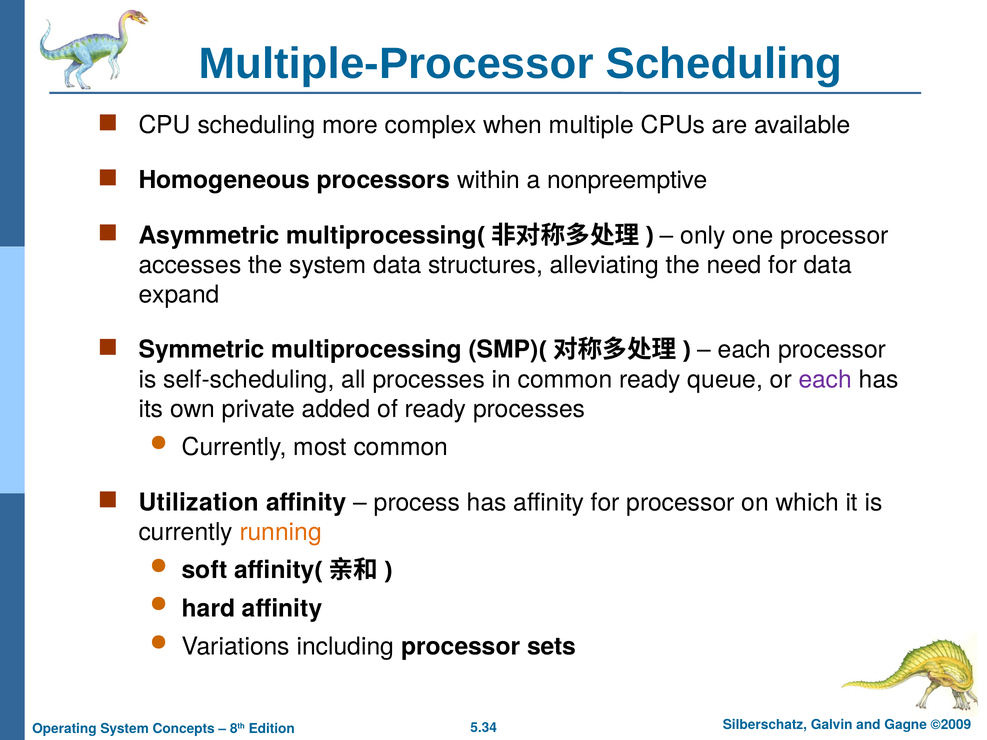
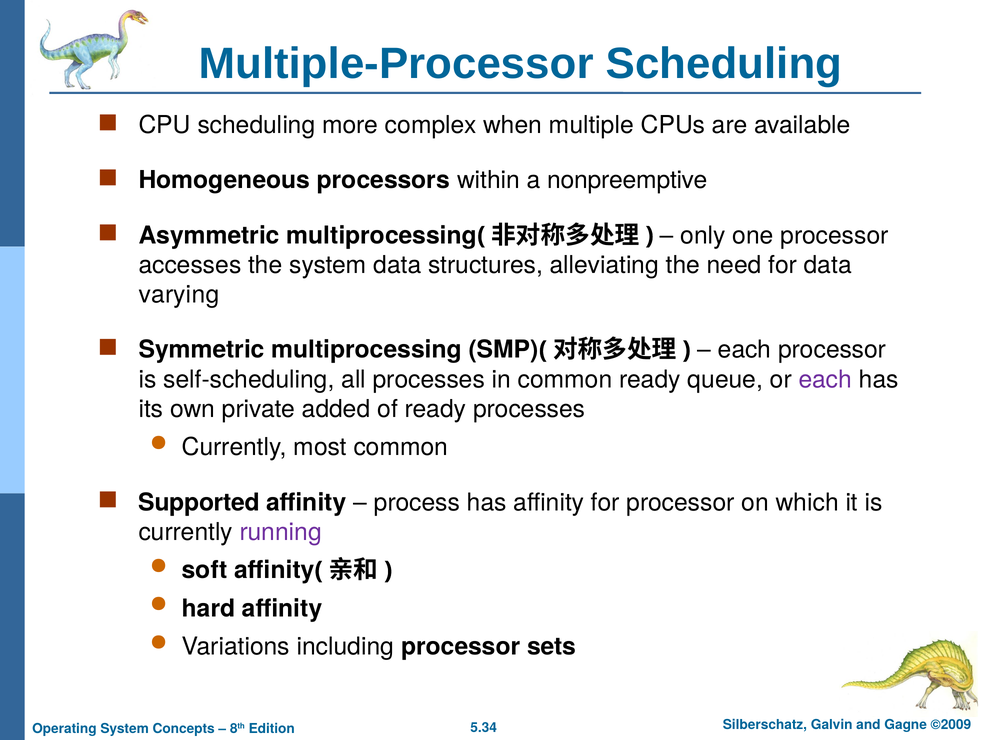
expand: expand -> varying
Utilization: Utilization -> Supported
running colour: orange -> purple
